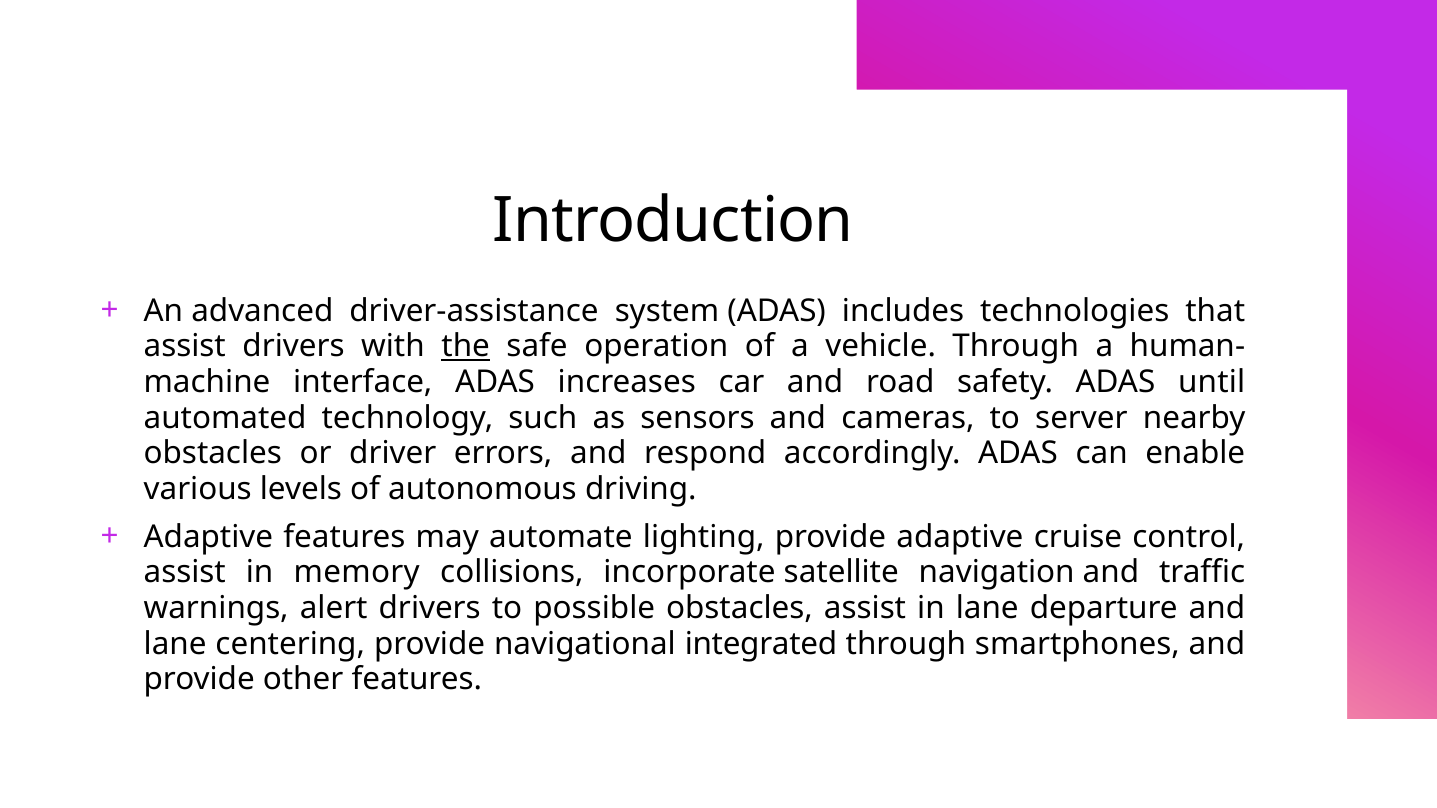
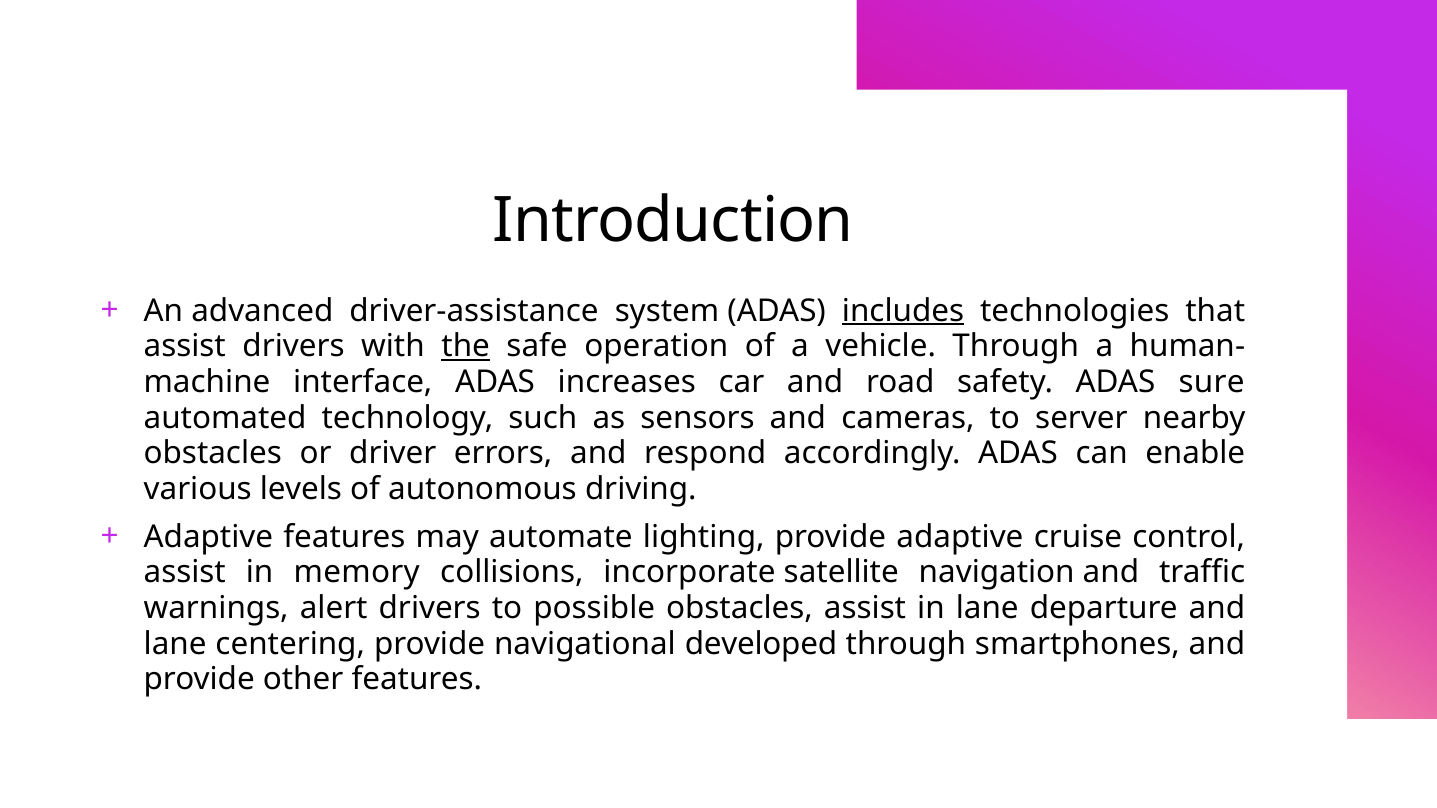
includes underline: none -> present
until: until -> sure
integrated: integrated -> developed
